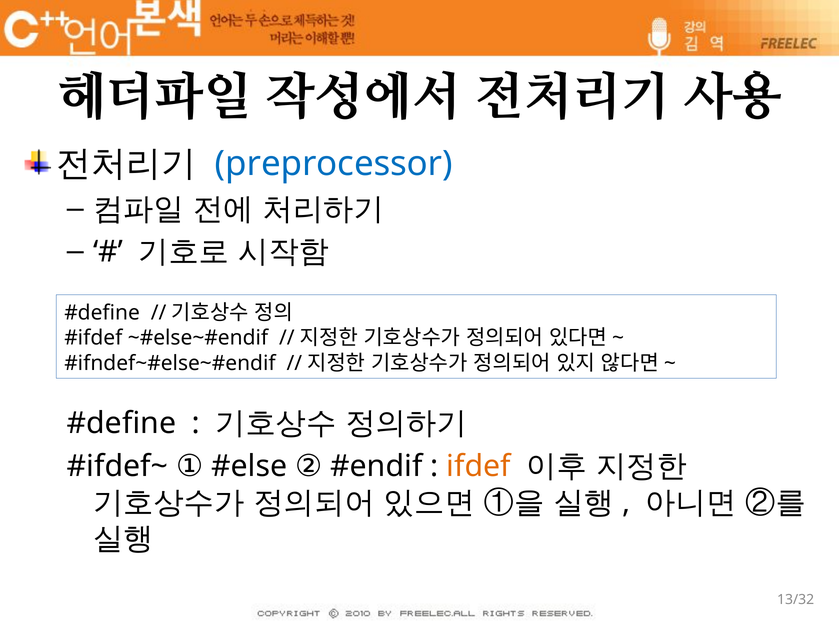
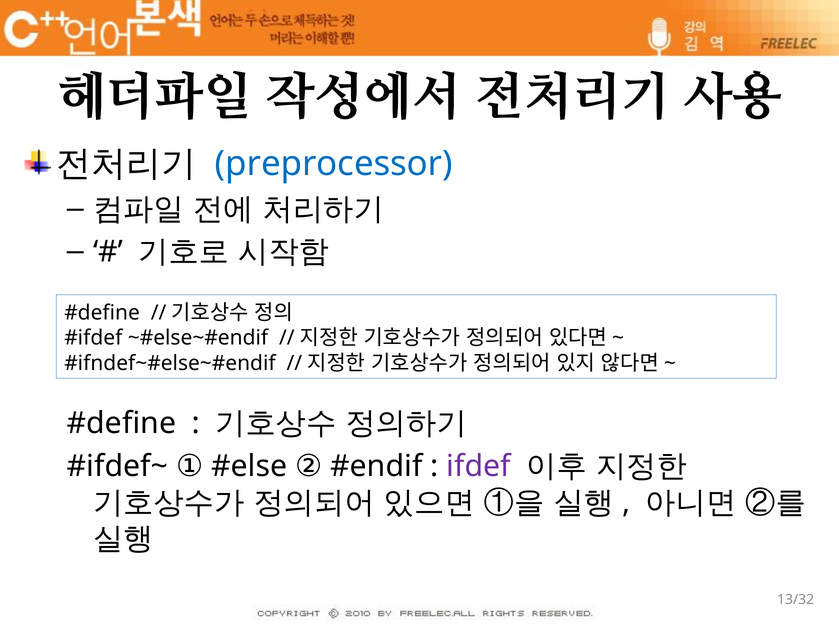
ifdef colour: orange -> purple
